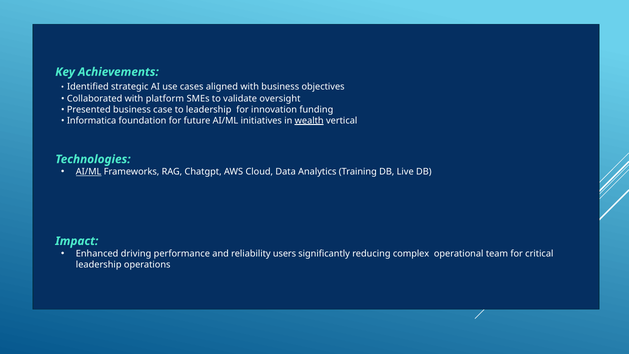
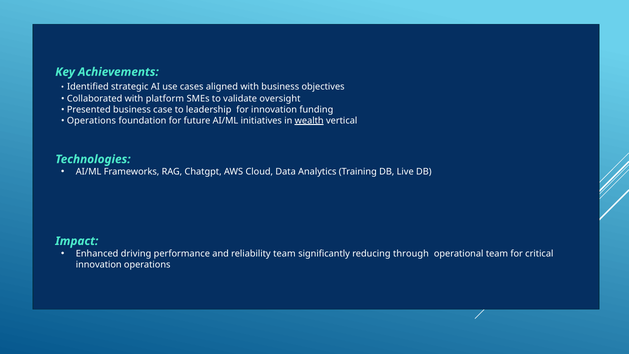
Informatica at (92, 120): Informatica -> Operations
AI/ML at (89, 172) underline: present -> none
reliability users: users -> team
complex: complex -> through
leadership at (99, 264): leadership -> innovation
